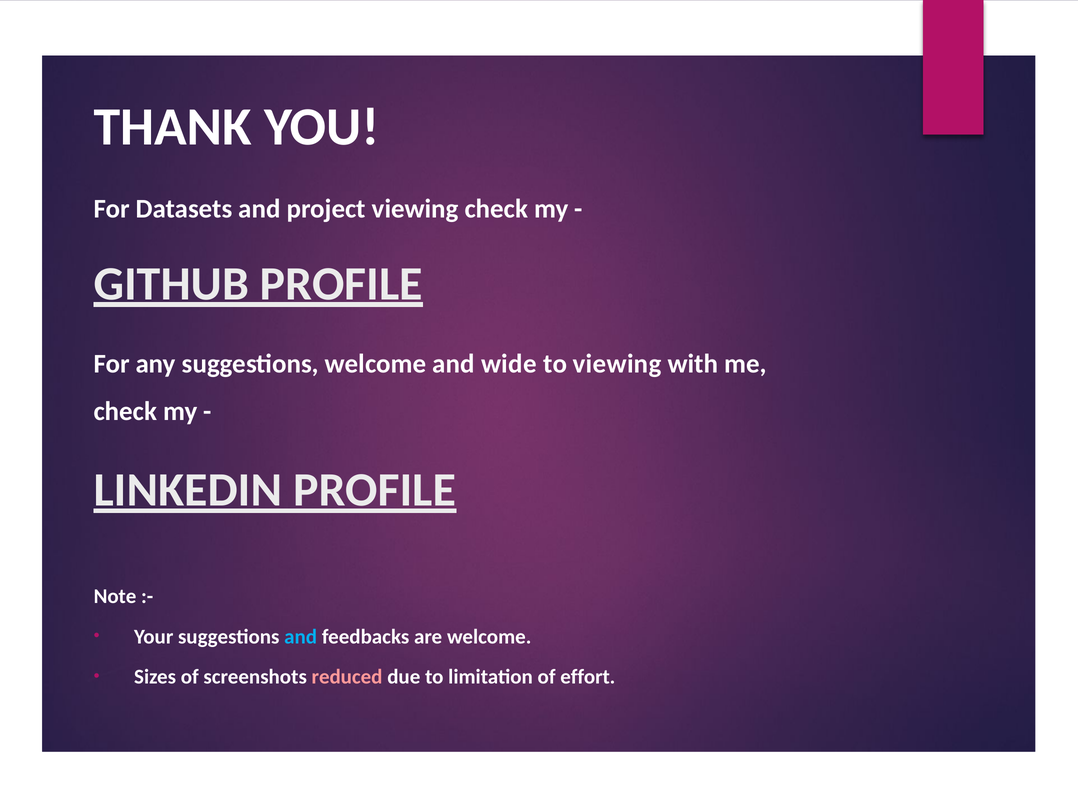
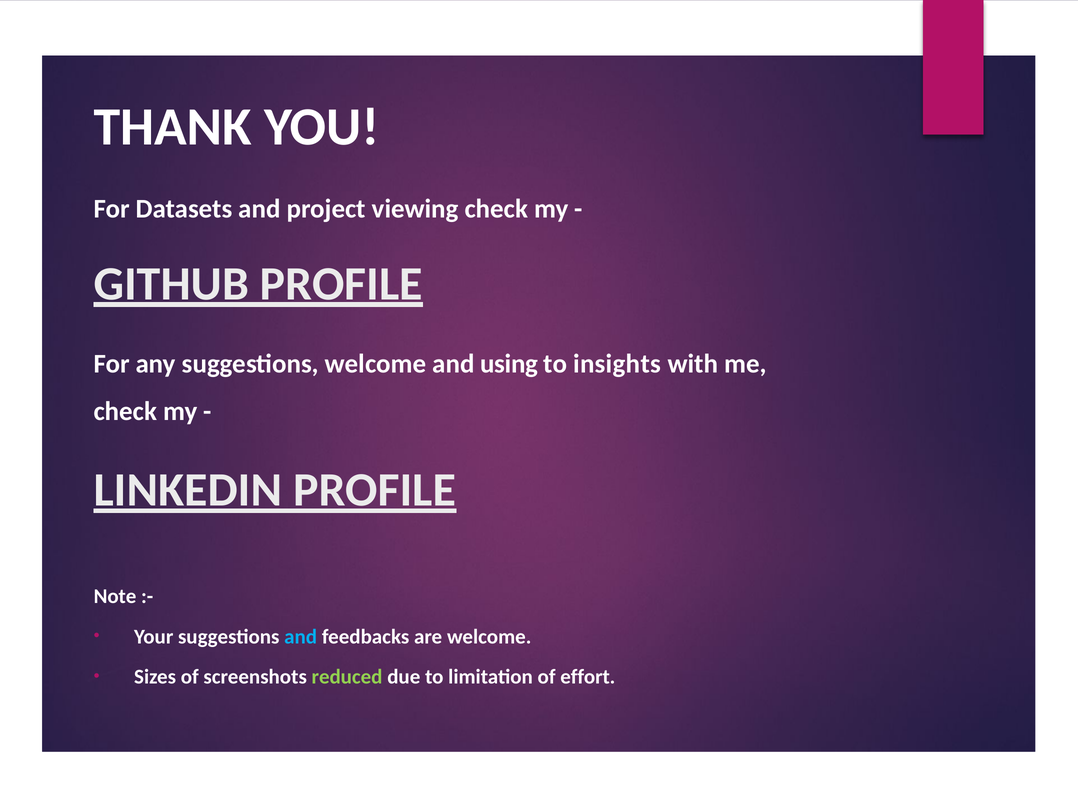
wide: wide -> using
to viewing: viewing -> insights
reduced colour: pink -> light green
